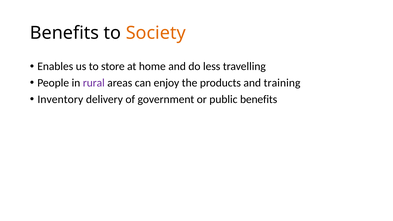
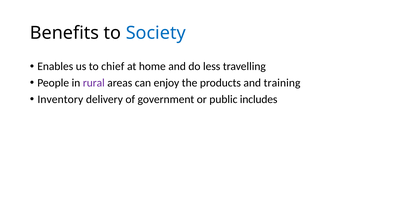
Society colour: orange -> blue
store: store -> chief
public benefits: benefits -> includes
